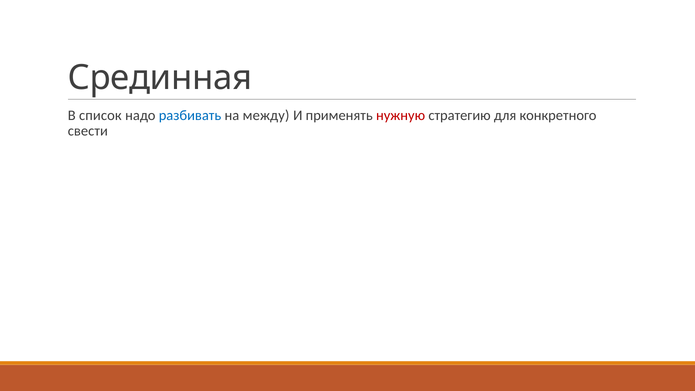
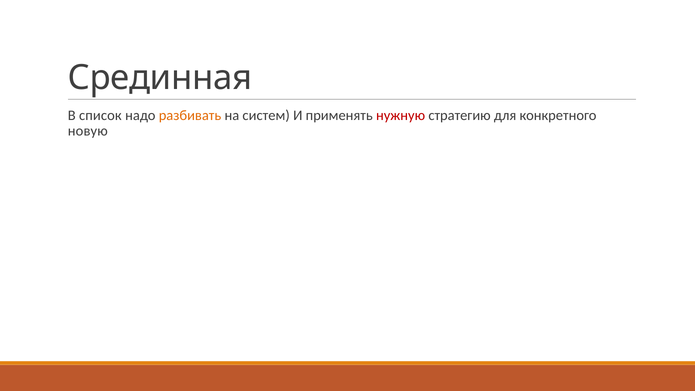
разбивать colour: blue -> orange
между: между -> систем
свести: свести -> новую
